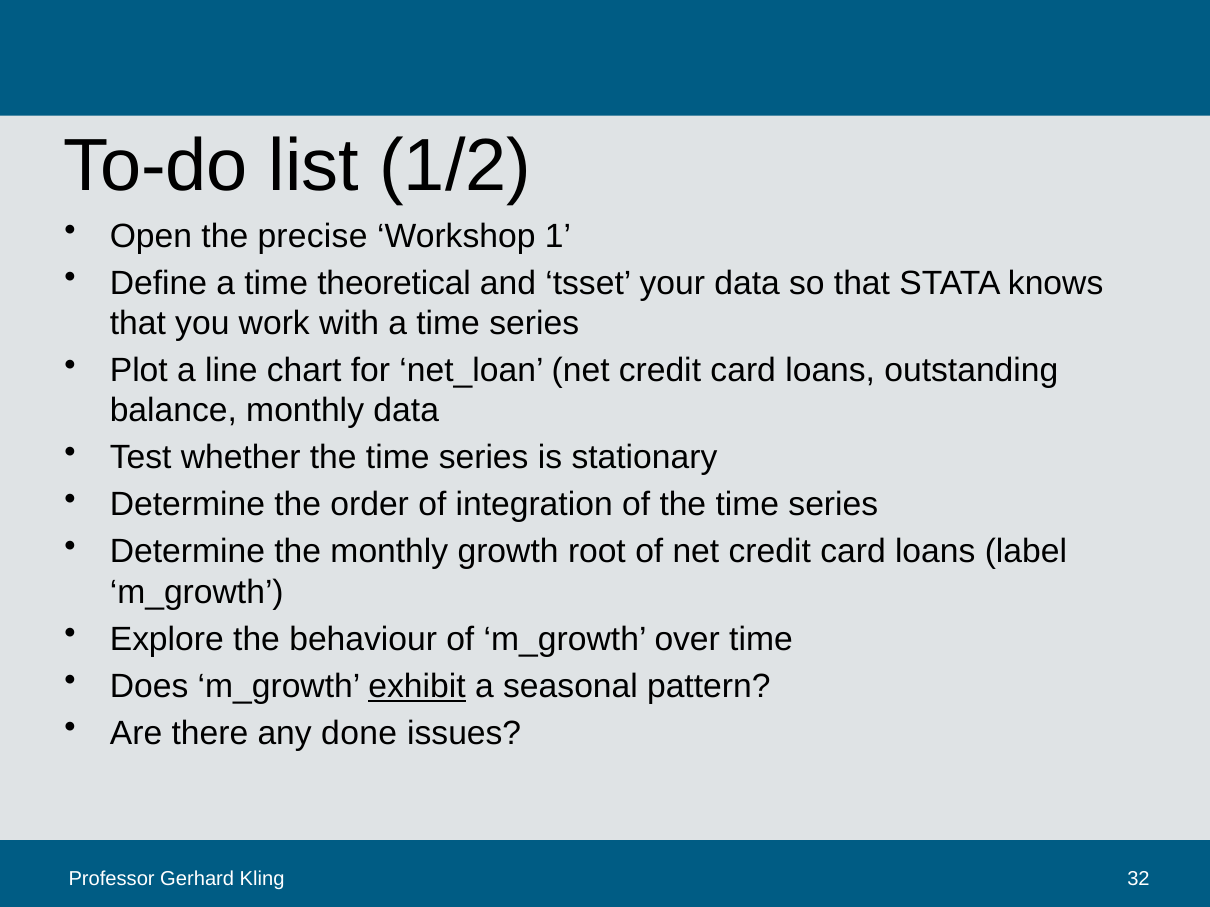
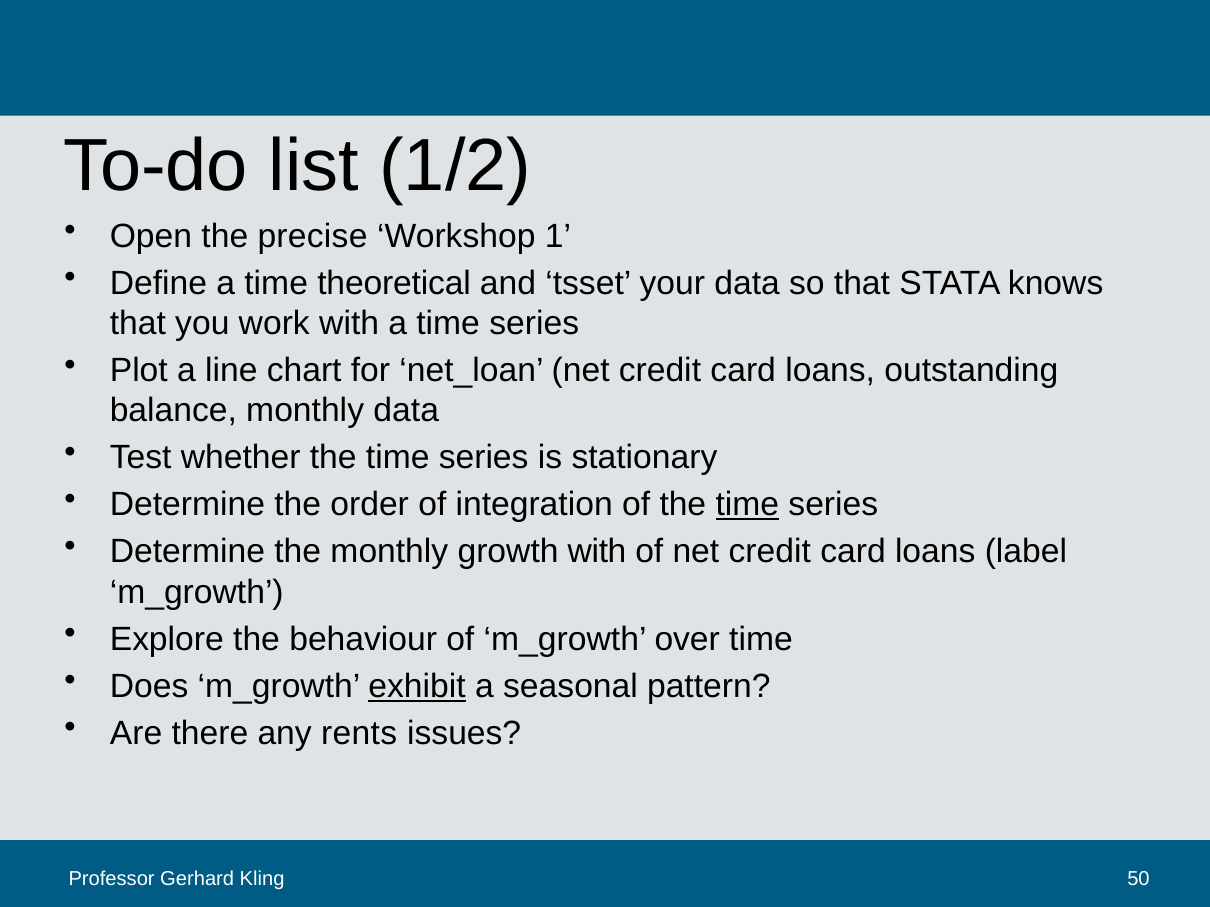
time at (747, 505) underline: none -> present
growth root: root -> with
done: done -> rents
32: 32 -> 50
